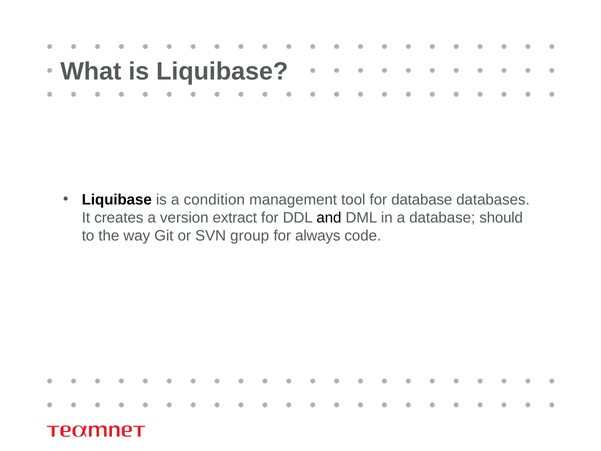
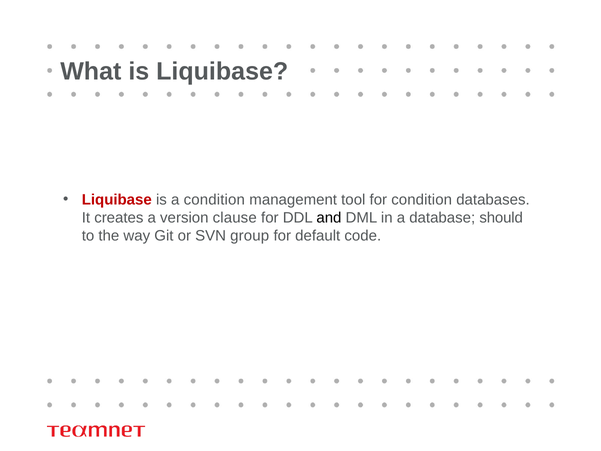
Liquibase at (117, 200) colour: black -> red
for database: database -> condition
extract: extract -> clause
always: always -> default
